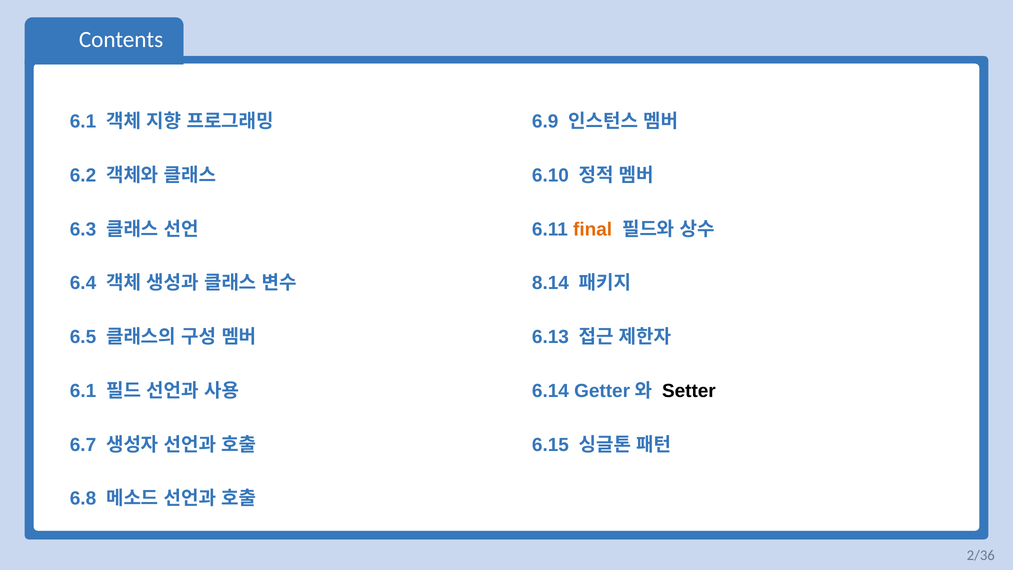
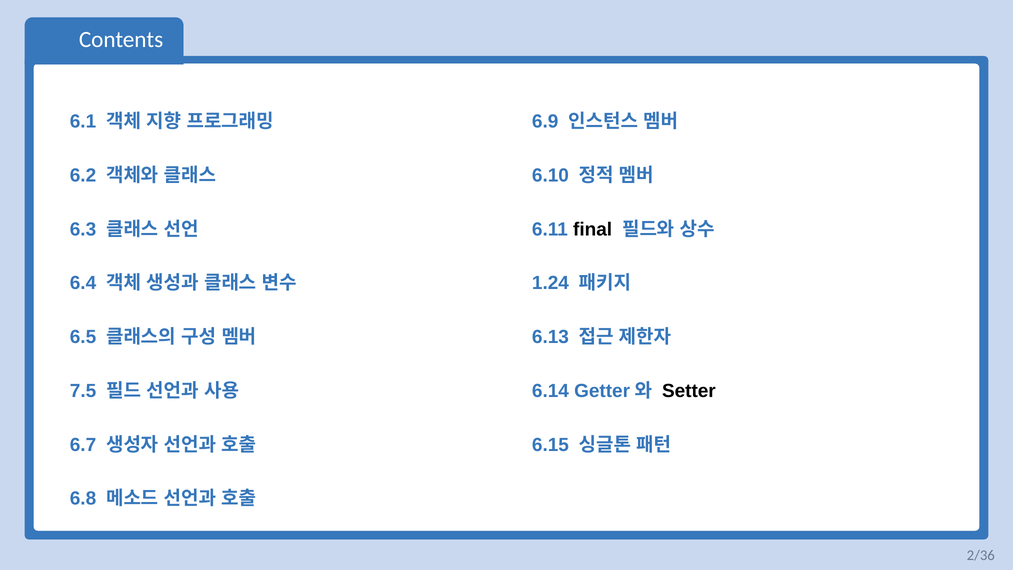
final colour: orange -> black
8.14: 8.14 -> 1.24
6.1 at (83, 391): 6.1 -> 7.5
